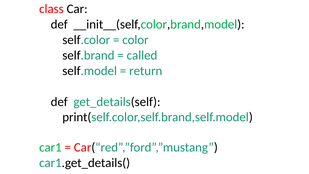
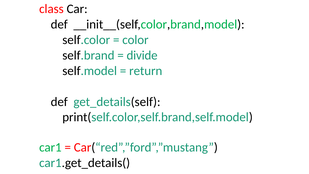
called: called -> divide
